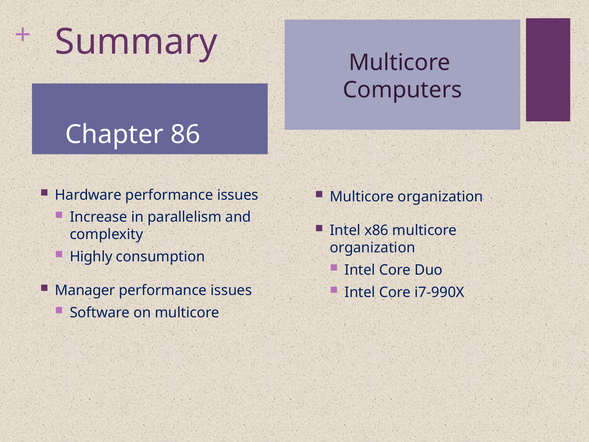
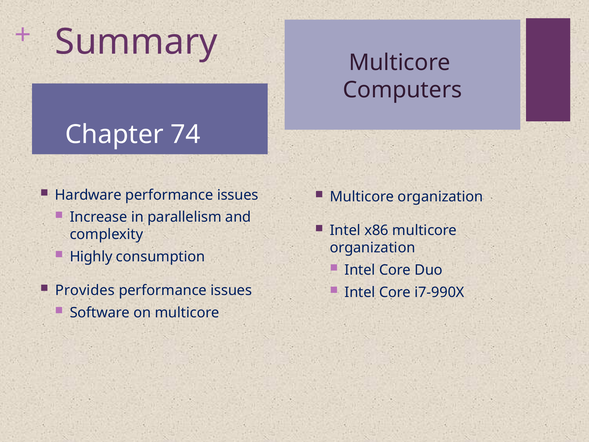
86: 86 -> 74
Manager: Manager -> Provides
